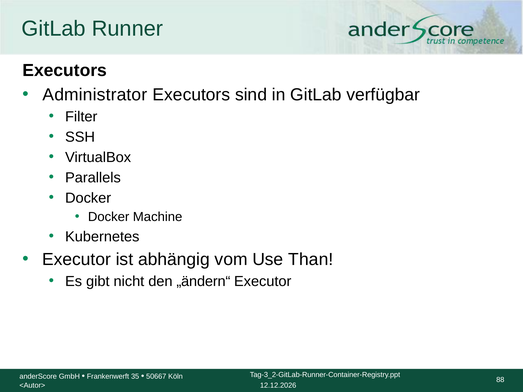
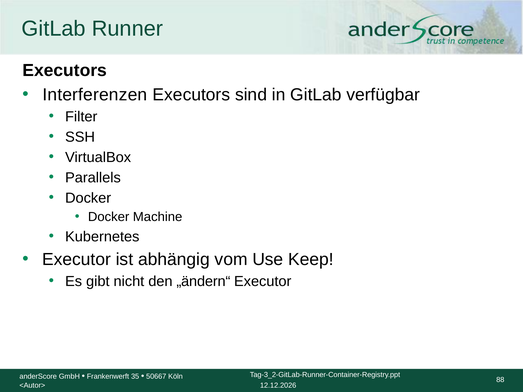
Administrator: Administrator -> Interferenzen
Than: Than -> Keep
